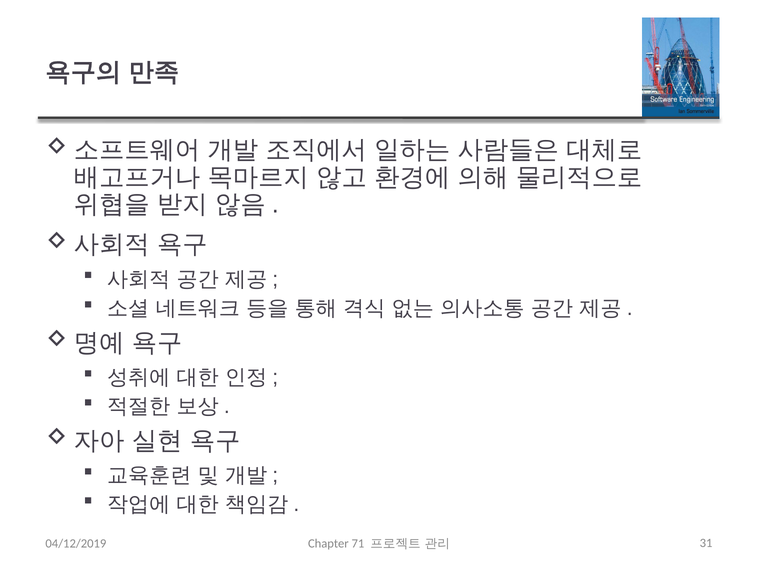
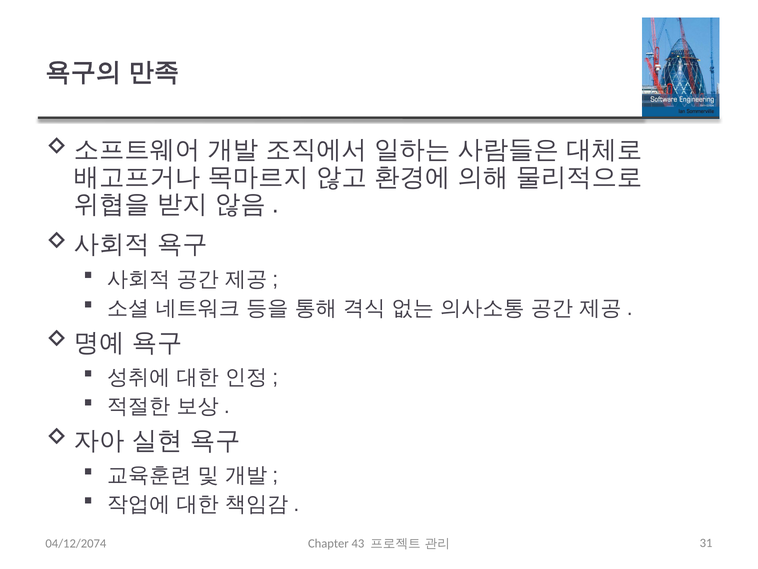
04/12/2019: 04/12/2019 -> 04/12/2074
71: 71 -> 43
